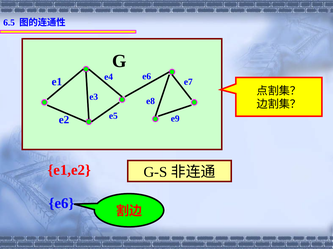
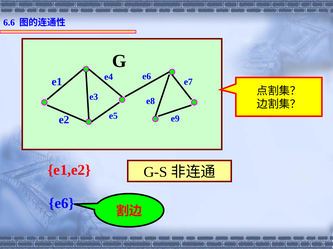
6.5: 6.5 -> 6.6
